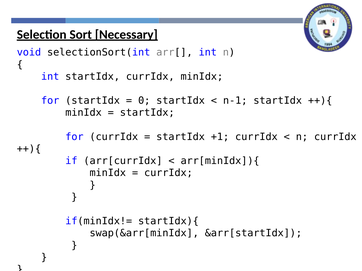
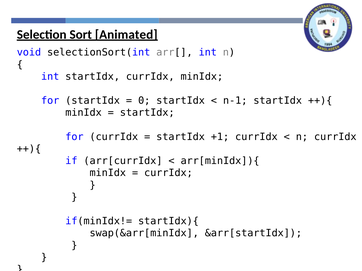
Necessary: Necessary -> Animated
